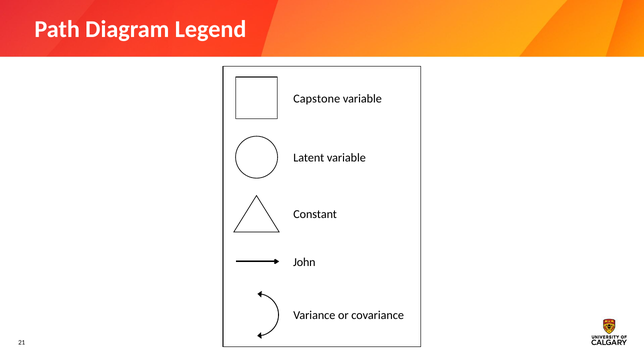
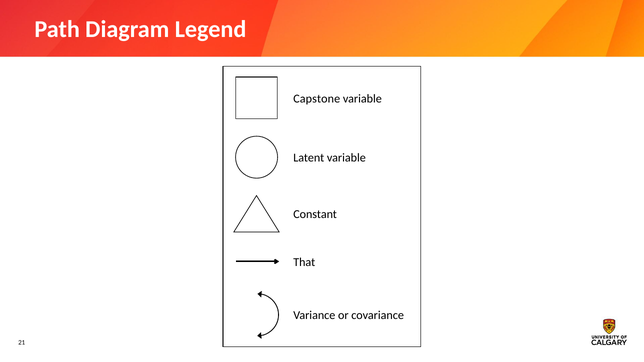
John: John -> That
